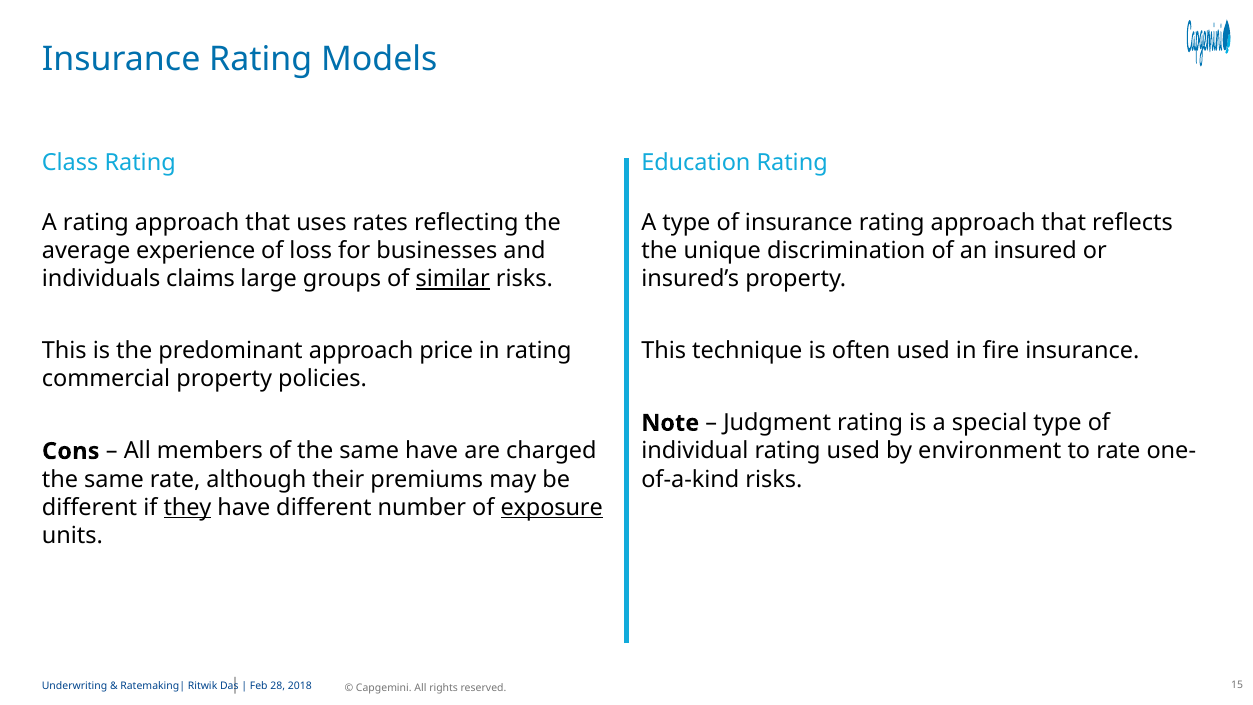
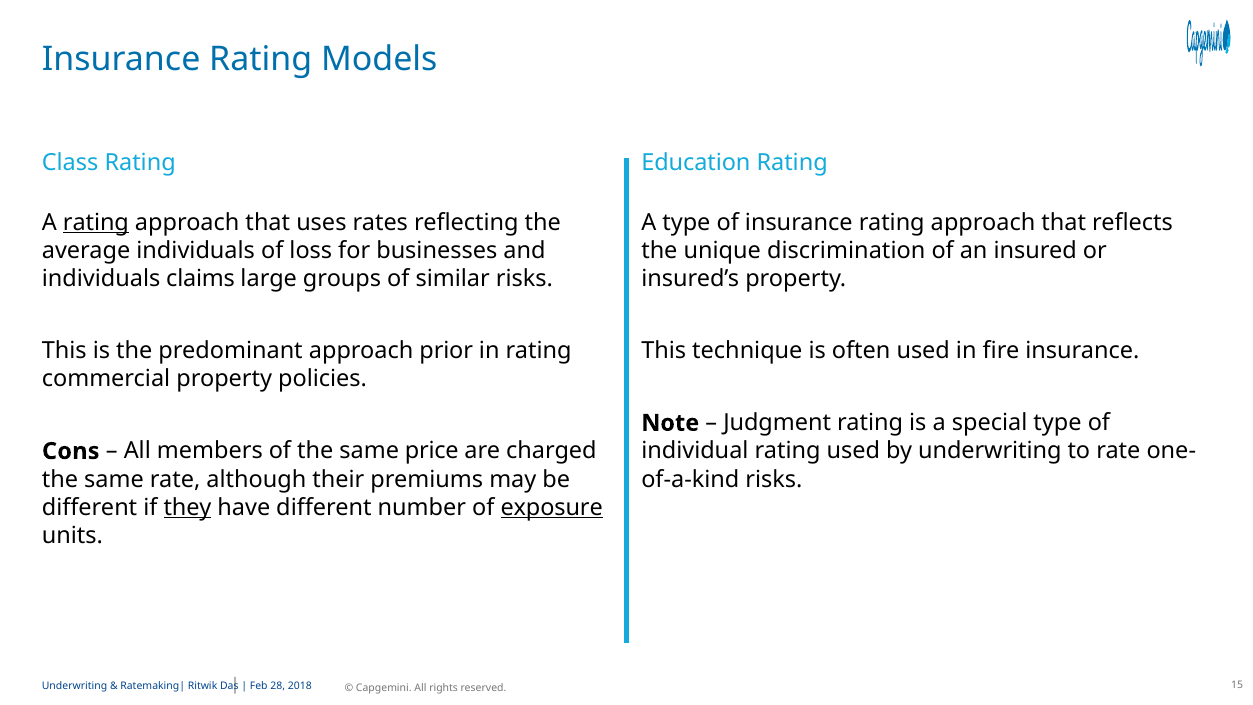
rating at (96, 222) underline: none -> present
average experience: experience -> individuals
similar underline: present -> none
price: price -> prior
by environment: environment -> underwriting
same have: have -> price
